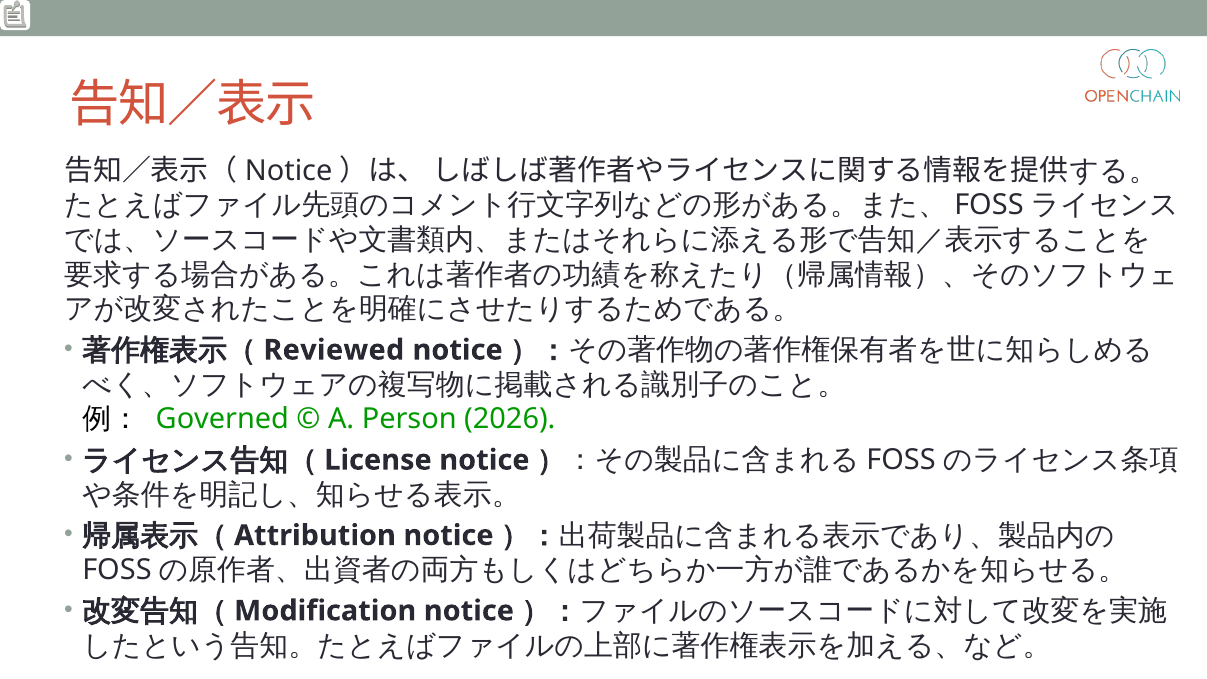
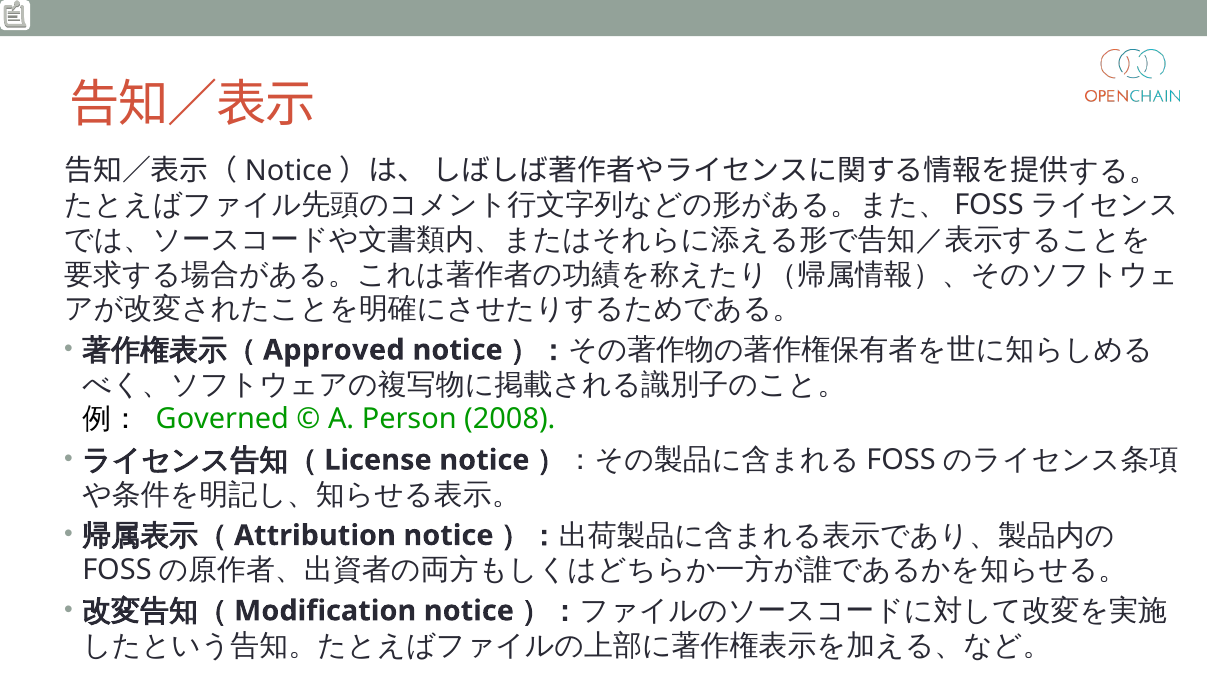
Reviewed: Reviewed -> Approved
2026: 2026 -> 2008
